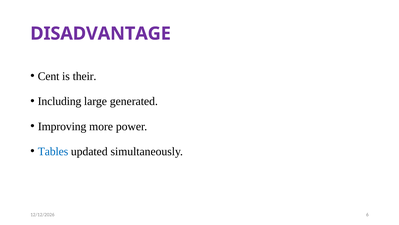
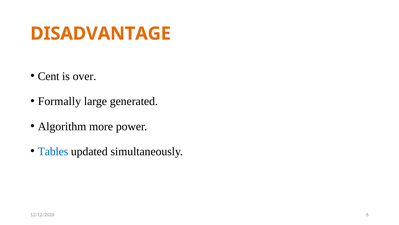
DISADVANTAGE colour: purple -> orange
their: their -> over
Including: Including -> Formally
Improving: Improving -> Algorithm
